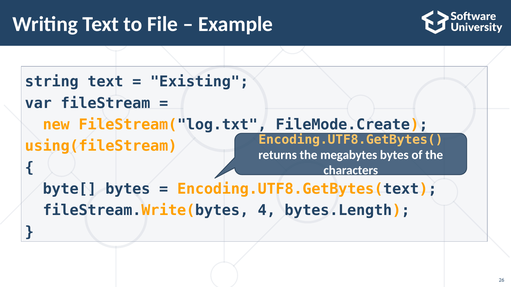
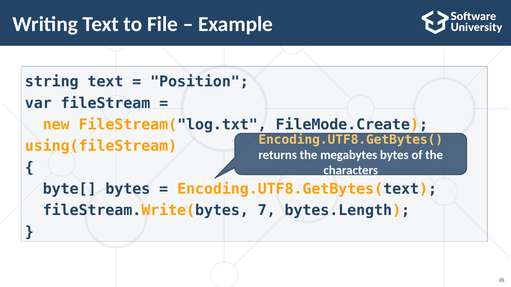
Existing: Existing -> Position
4: 4 -> 7
